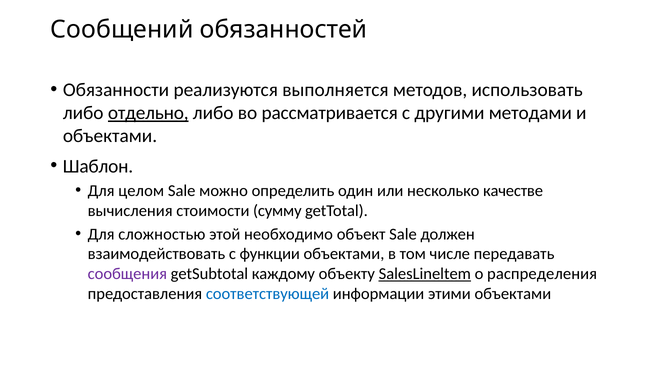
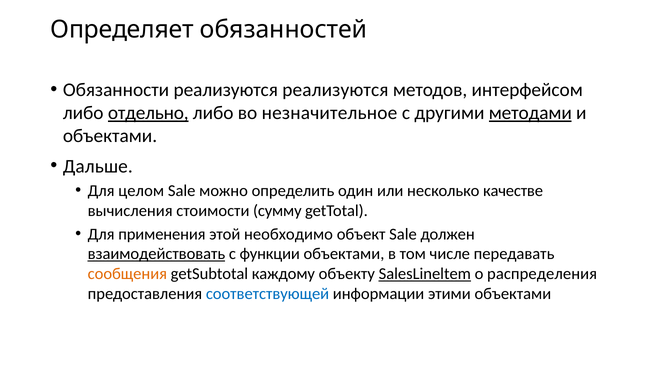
Сообщений: Сообщений -> Определяет
реализуются выполняется: выполняется -> реализуются
использовать: использовать -> интерфейсом
рассматривается: рассматривается -> незначительное
методами underline: none -> present
Шаблон: Шаблон -> Дальше
сложностью: сложностью -> применения
взаимодействовать underline: none -> present
сообщения colour: purple -> orange
